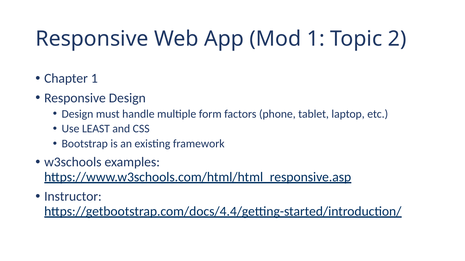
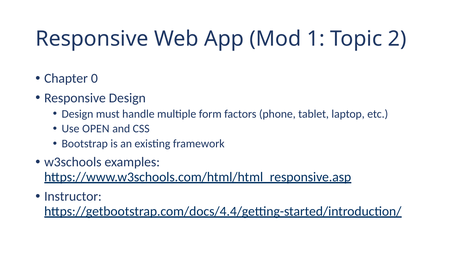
Chapter 1: 1 -> 0
LEAST: LEAST -> OPEN
